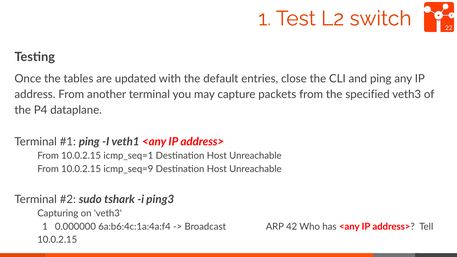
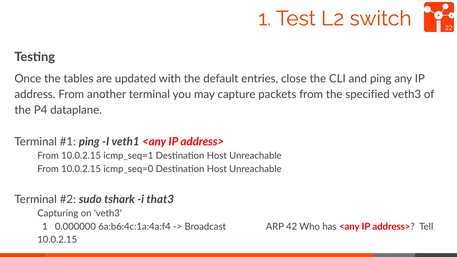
icmp_seq=9: icmp_seq=9 -> icmp_seq=0
ping3: ping3 -> that3
